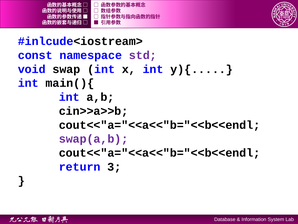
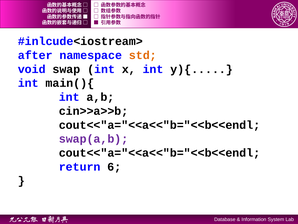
const: const -> after
std colour: purple -> orange
3: 3 -> 6
